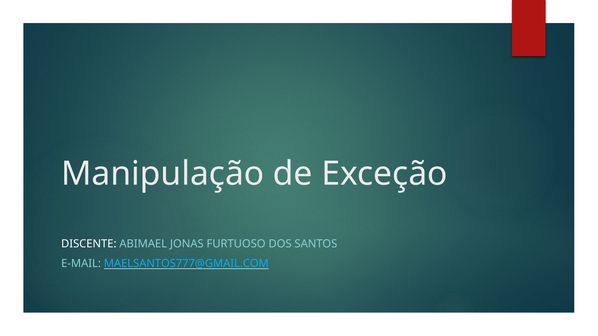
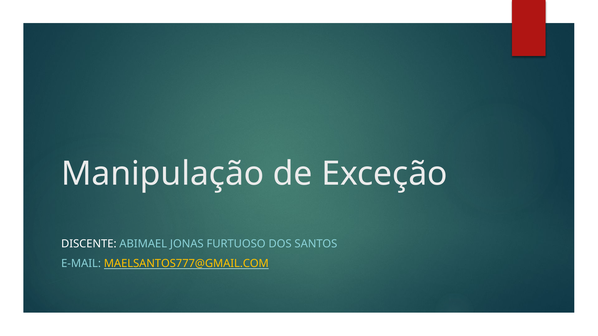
MAELSANTOS777@GMAIL.COM colour: light blue -> yellow
